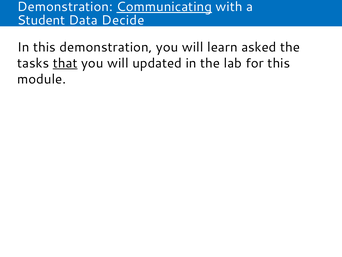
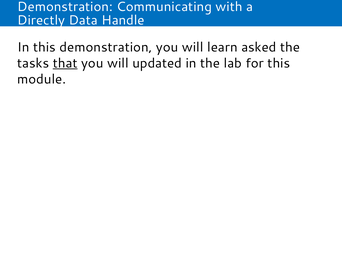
Communicating underline: present -> none
Student: Student -> Directly
Decide: Decide -> Handle
